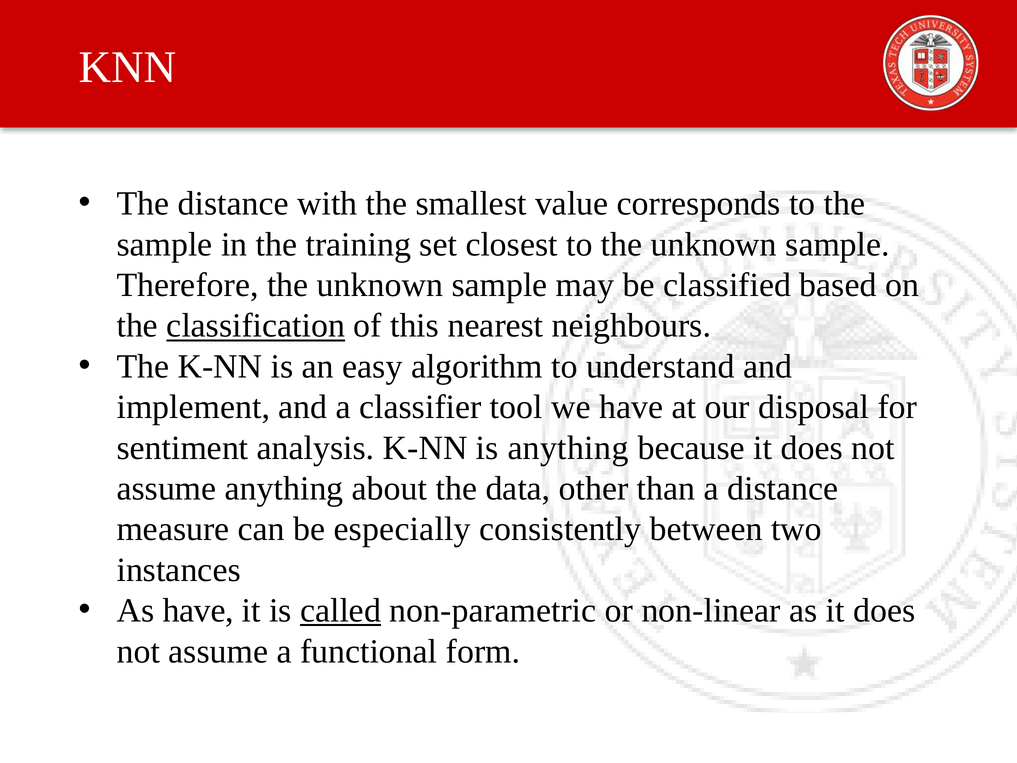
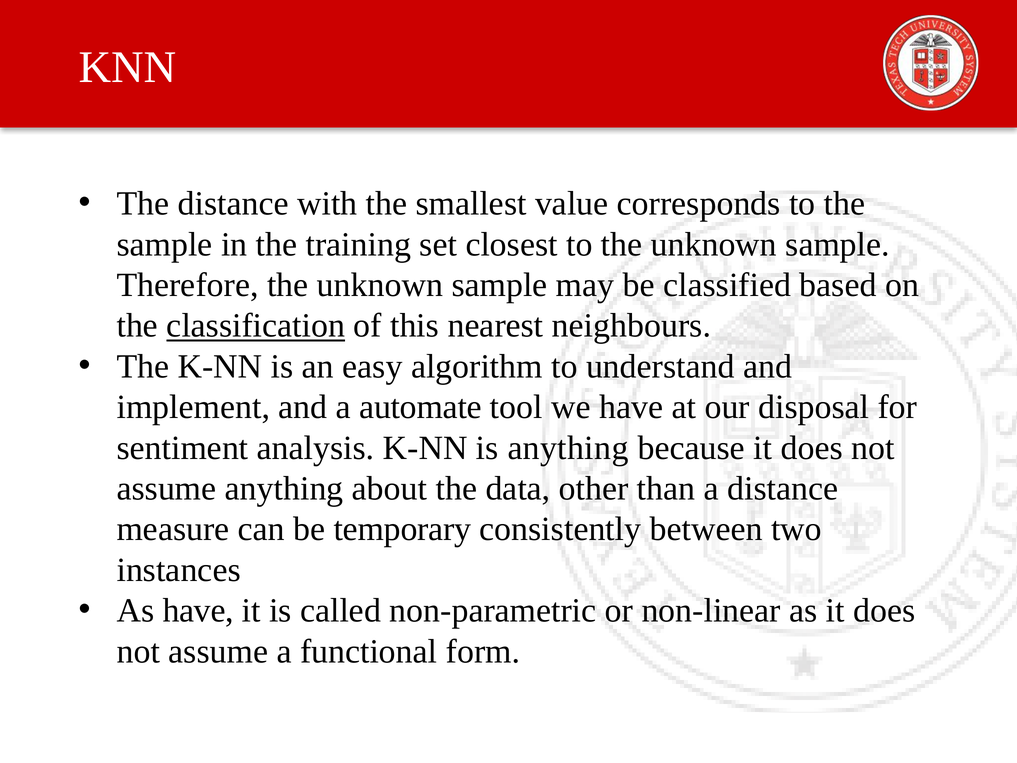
classifier: classifier -> automate
especially: especially -> temporary
called underline: present -> none
